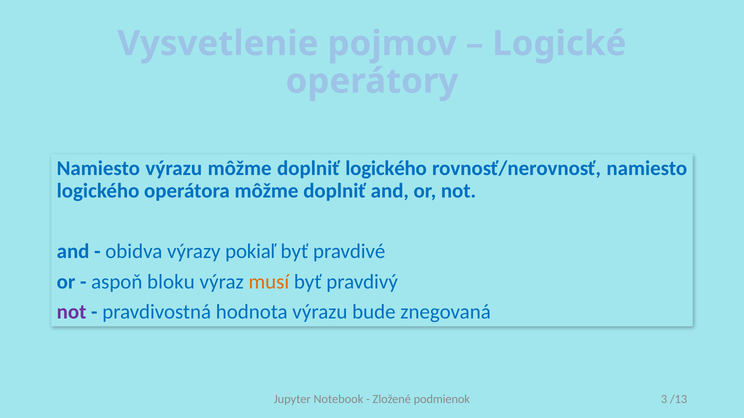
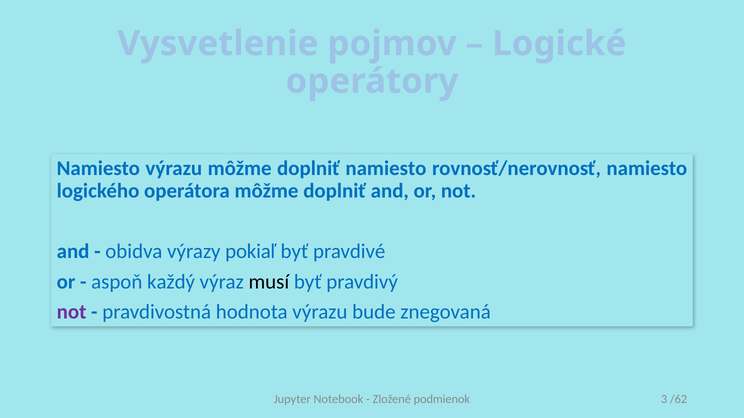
doplniť logického: logického -> namiesto
bloku: bloku -> každý
musí colour: orange -> black
/13: /13 -> /62
